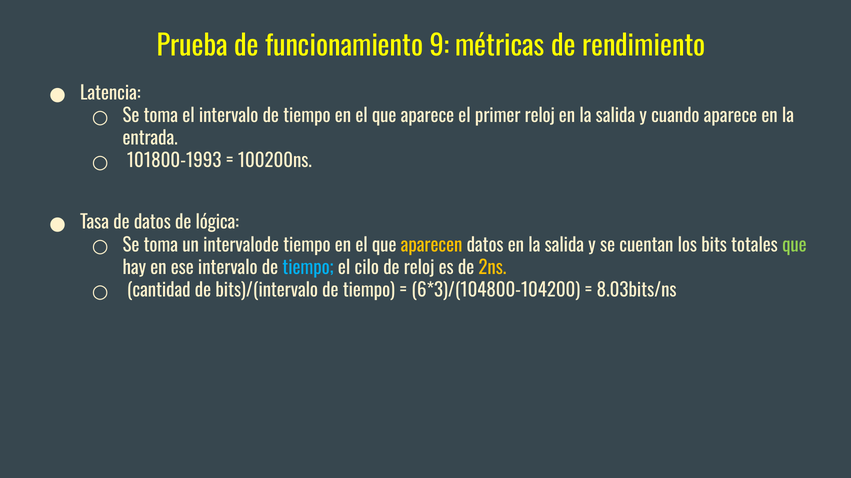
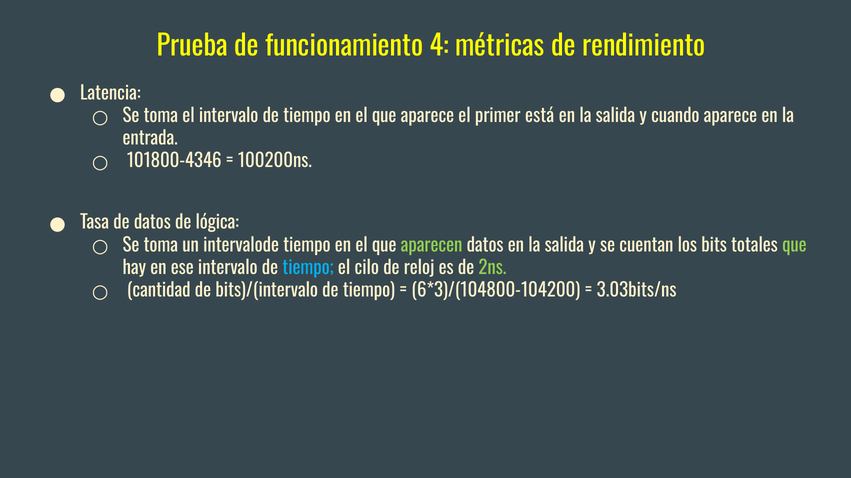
9: 9 -> 4
primer reloj: reloj -> está
101800-1993: 101800-1993 -> 101800-4346
aparecen colour: yellow -> light green
2ns colour: yellow -> light green
8.03bits/ns: 8.03bits/ns -> 3.03bits/ns
